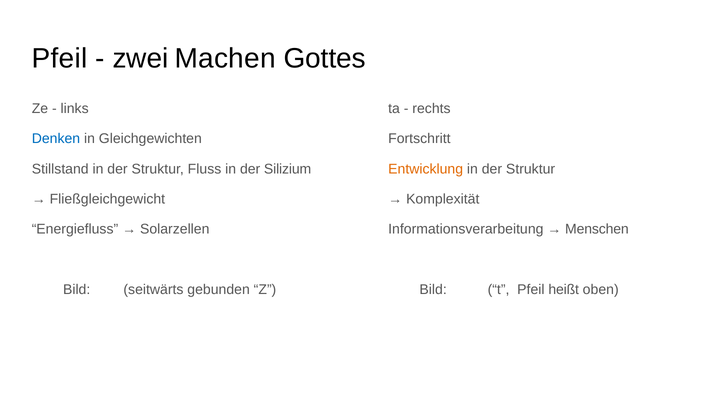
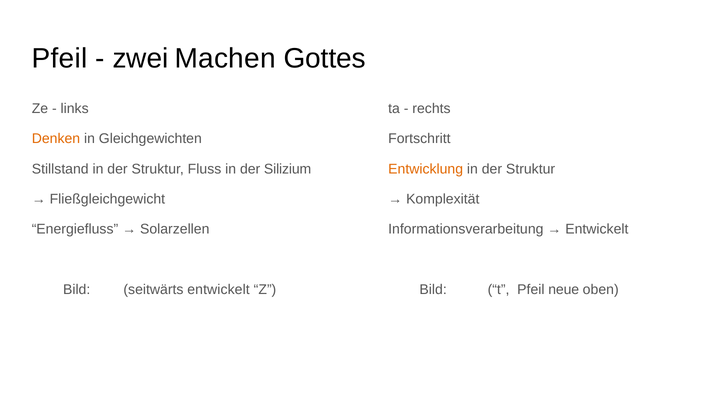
Denken colour: blue -> orange
Menschen at (597, 229): Menschen -> Entwickelt
seitwärts gebunden: gebunden -> entwickelt
heißt: heißt -> neue
